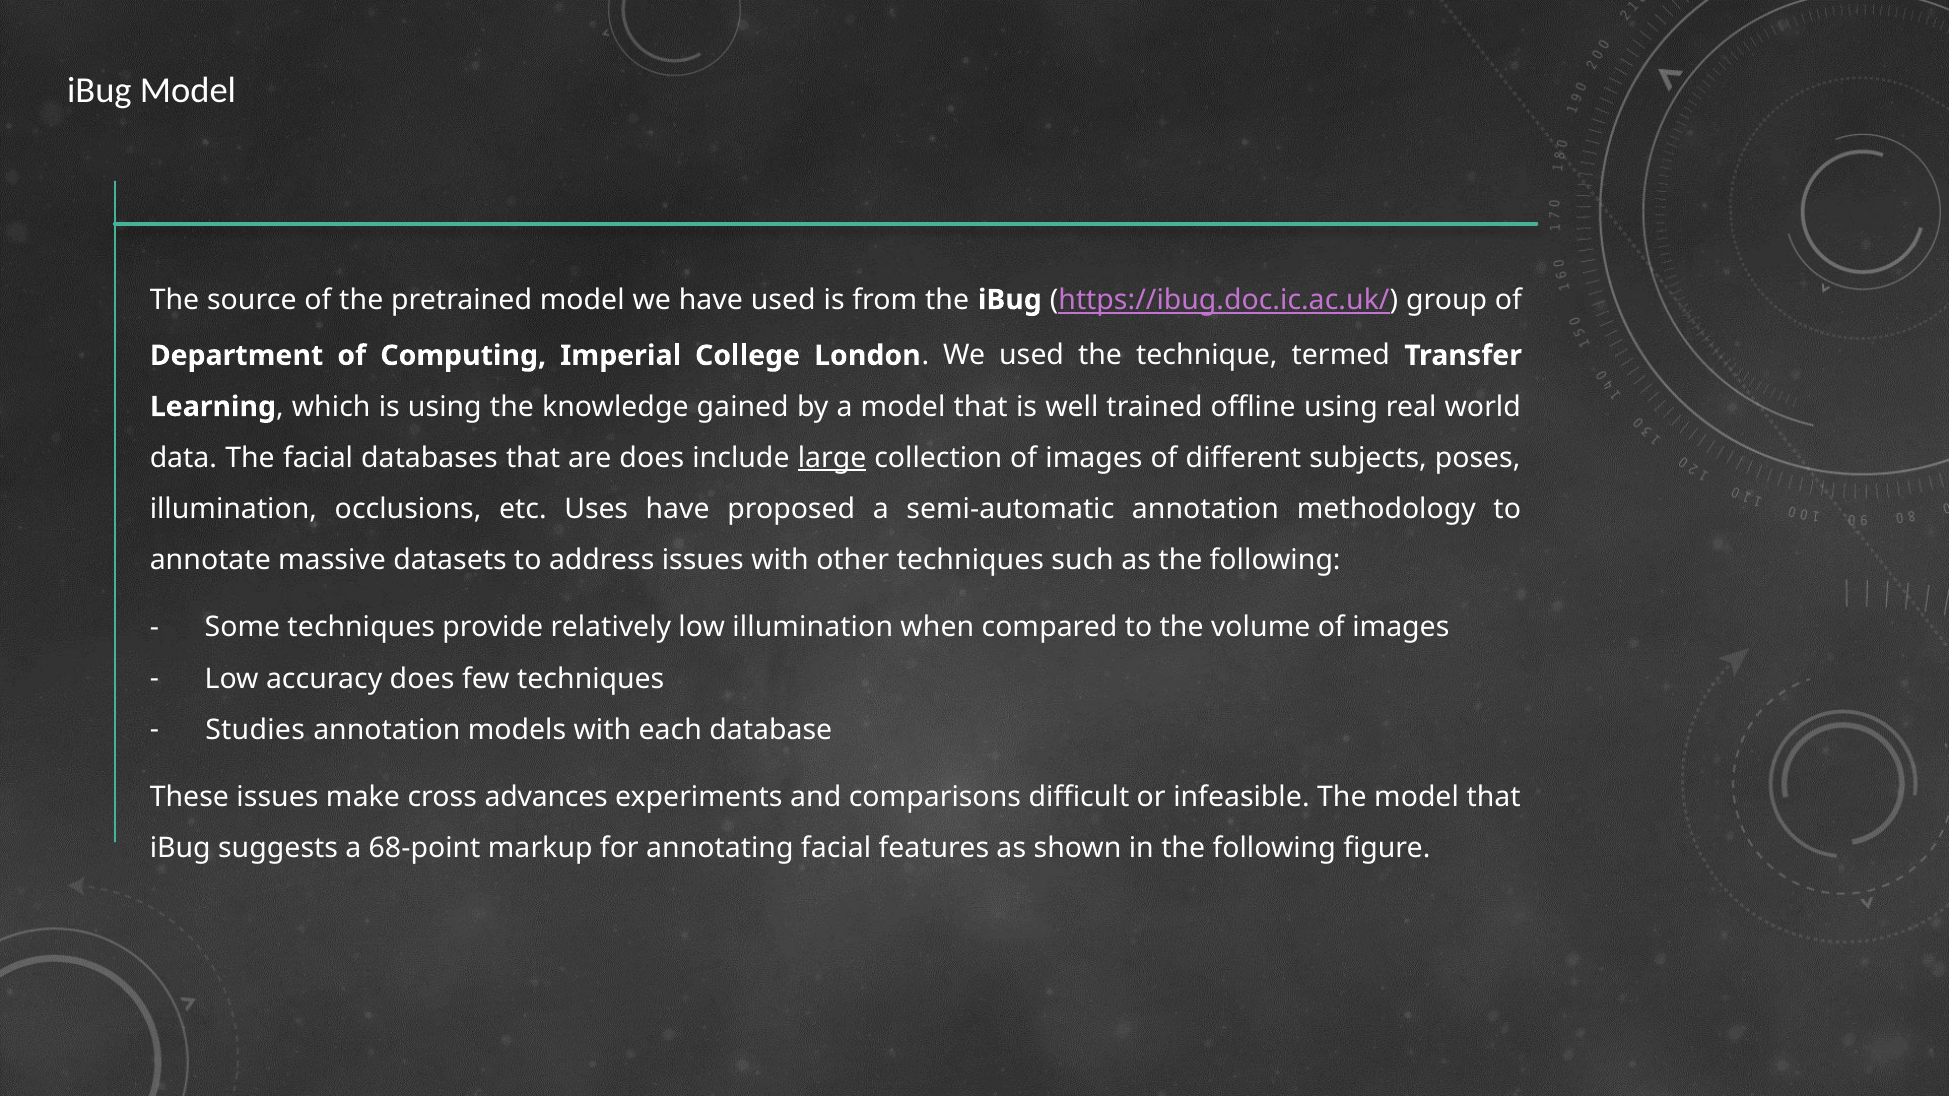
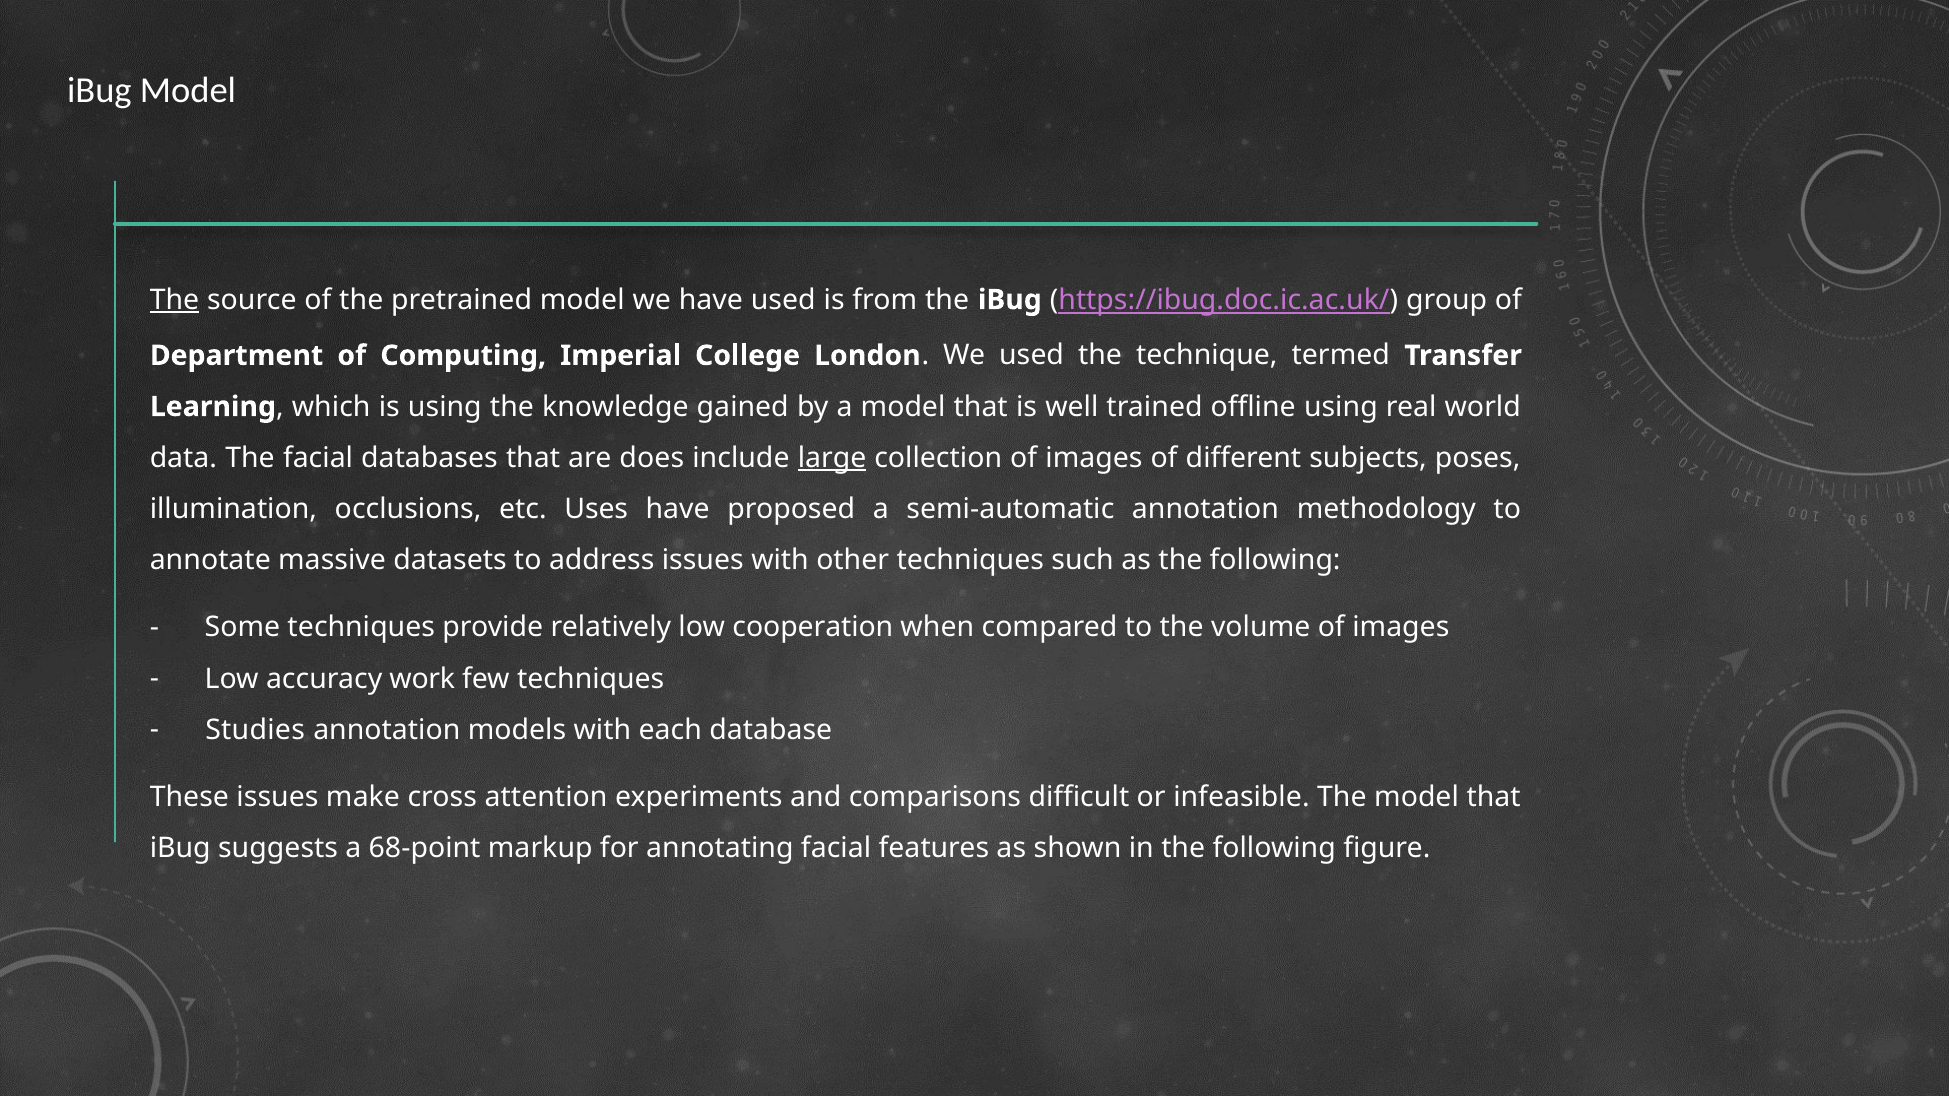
The at (175, 300) underline: none -> present
low illumination: illumination -> cooperation
accuracy does: does -> work
advances: advances -> attention
